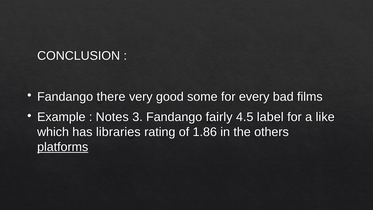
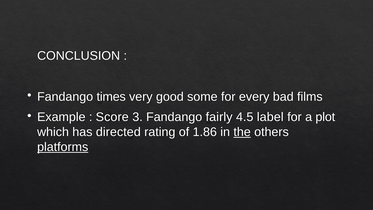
there: there -> times
Notes: Notes -> Score
like: like -> plot
libraries: libraries -> directed
the underline: none -> present
